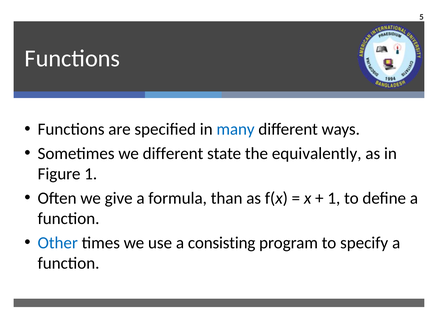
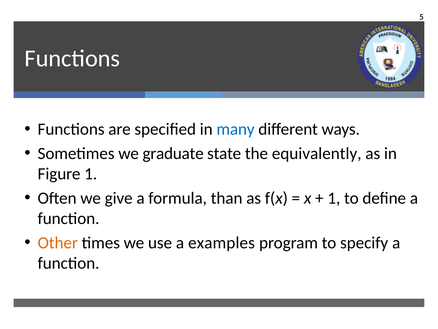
we different: different -> graduate
Other colour: blue -> orange
consisting: consisting -> examples
